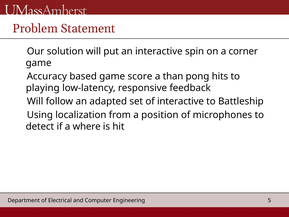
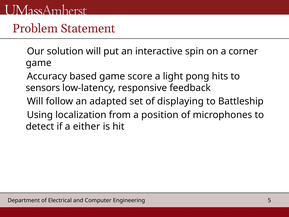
than: than -> light
playing: playing -> sensors
of interactive: interactive -> displaying
where: where -> either
